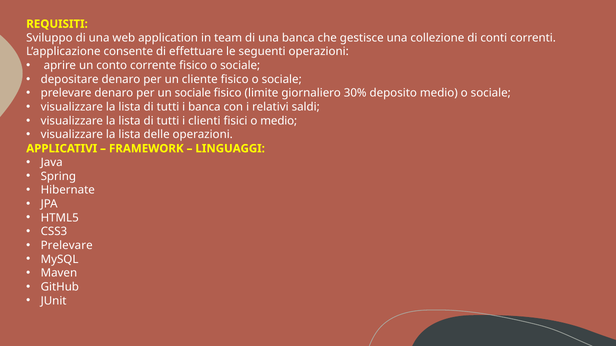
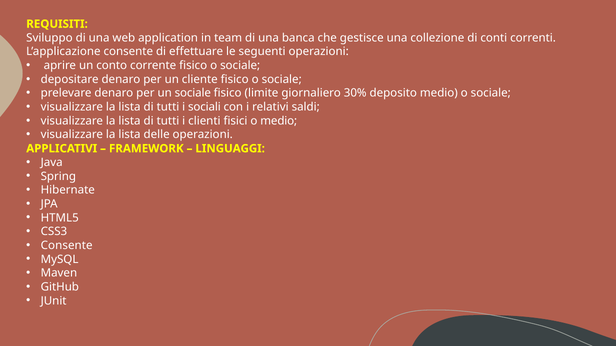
i banca: banca -> sociali
Prelevare at (67, 246): Prelevare -> Consente
